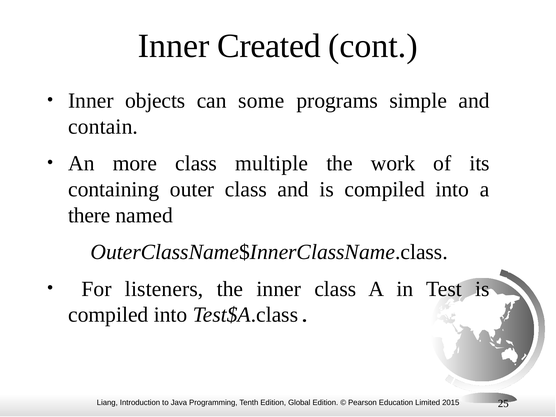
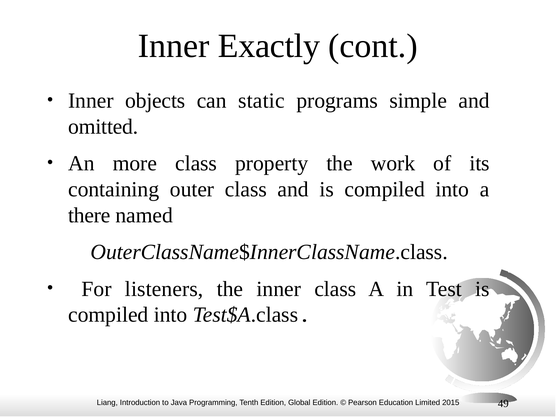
Created: Created -> Exactly
some: some -> static
contain: contain -> omitted
multiple: multiple -> property
25: 25 -> 49
